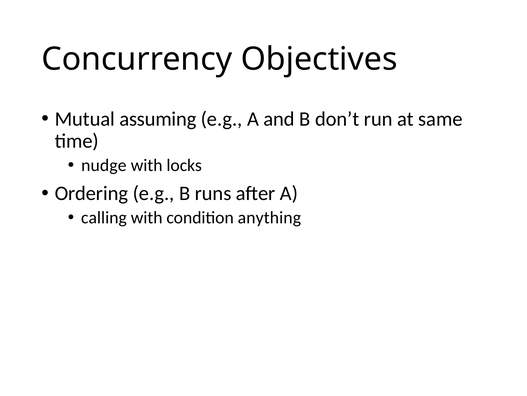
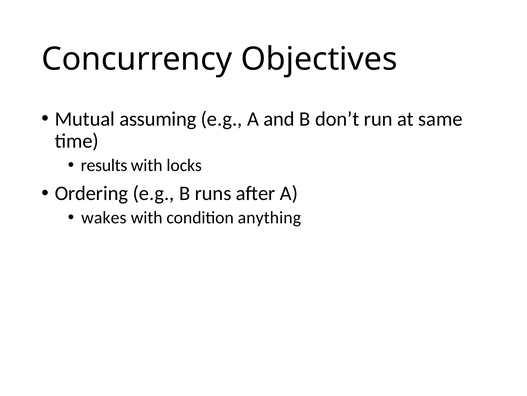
nudge: nudge -> results
calling: calling -> wakes
